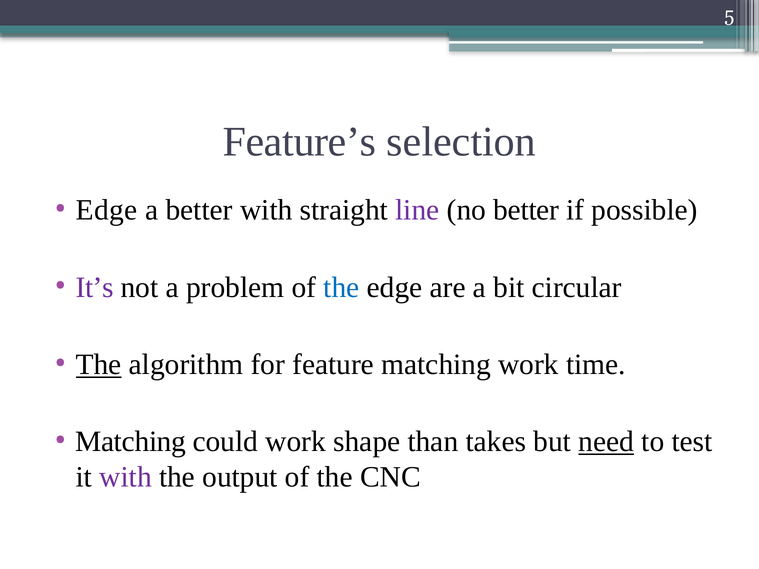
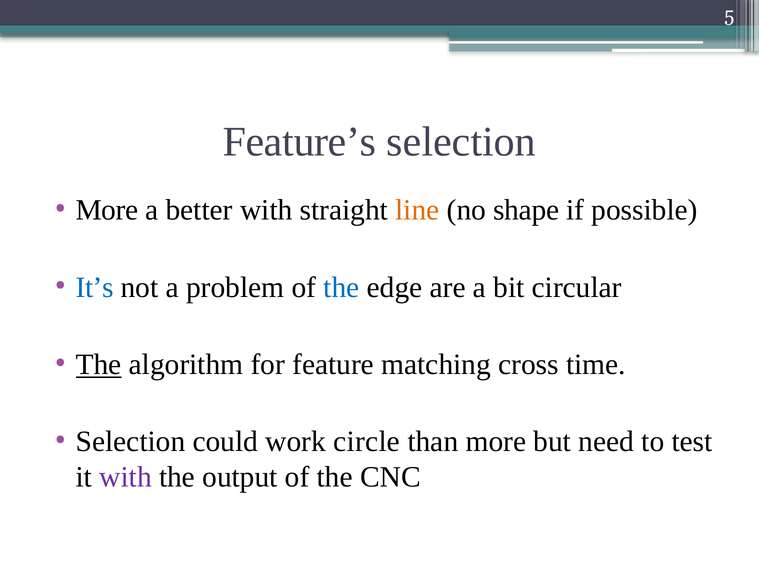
Edge at (107, 210): Edge -> More
line colour: purple -> orange
no better: better -> shape
It’s colour: purple -> blue
matching work: work -> cross
Matching at (131, 442): Matching -> Selection
shape: shape -> circle
than takes: takes -> more
need underline: present -> none
